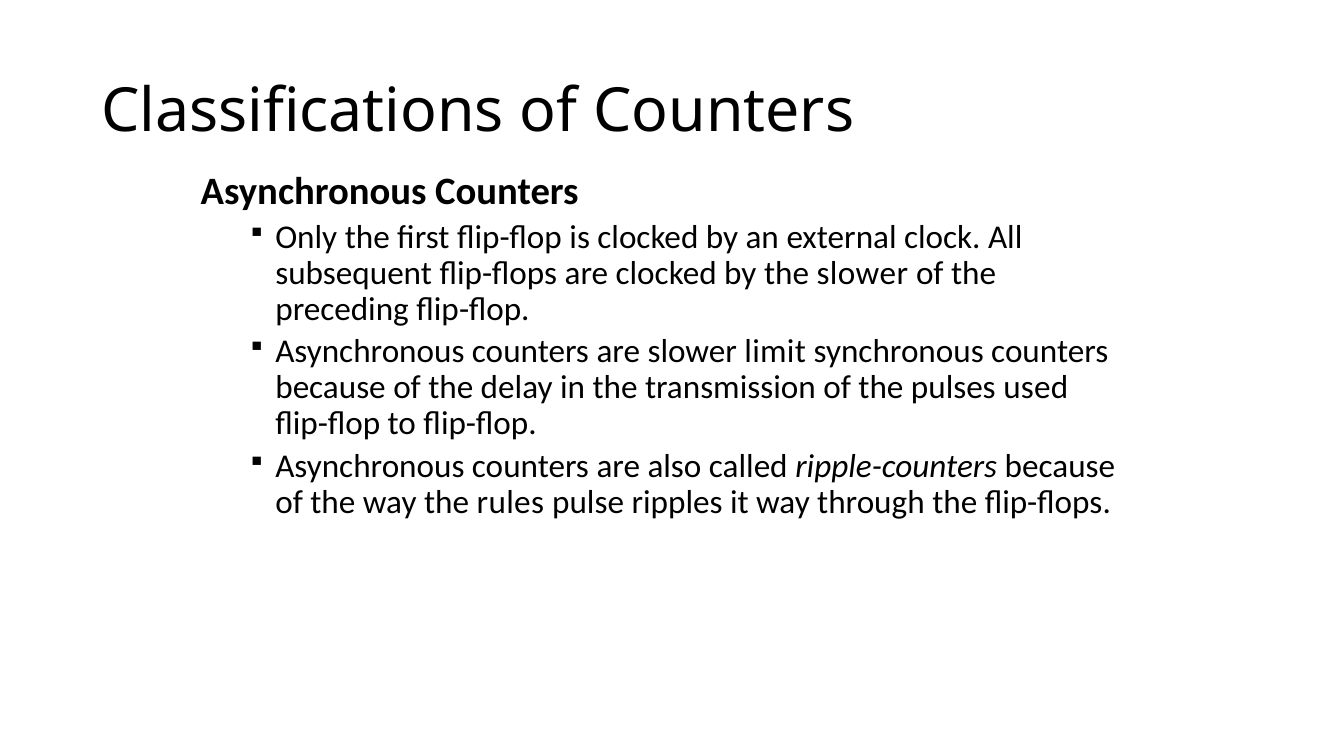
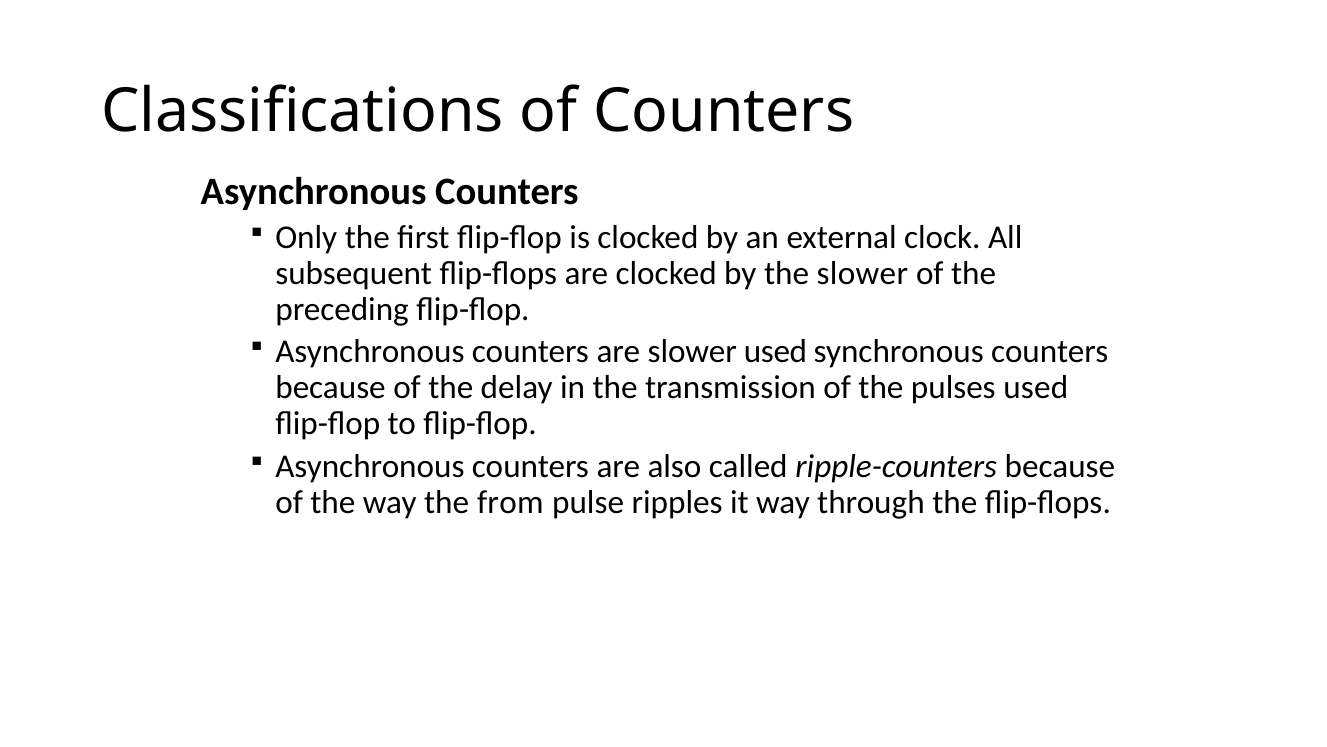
slower limit: limit -> used
rules: rules -> from
